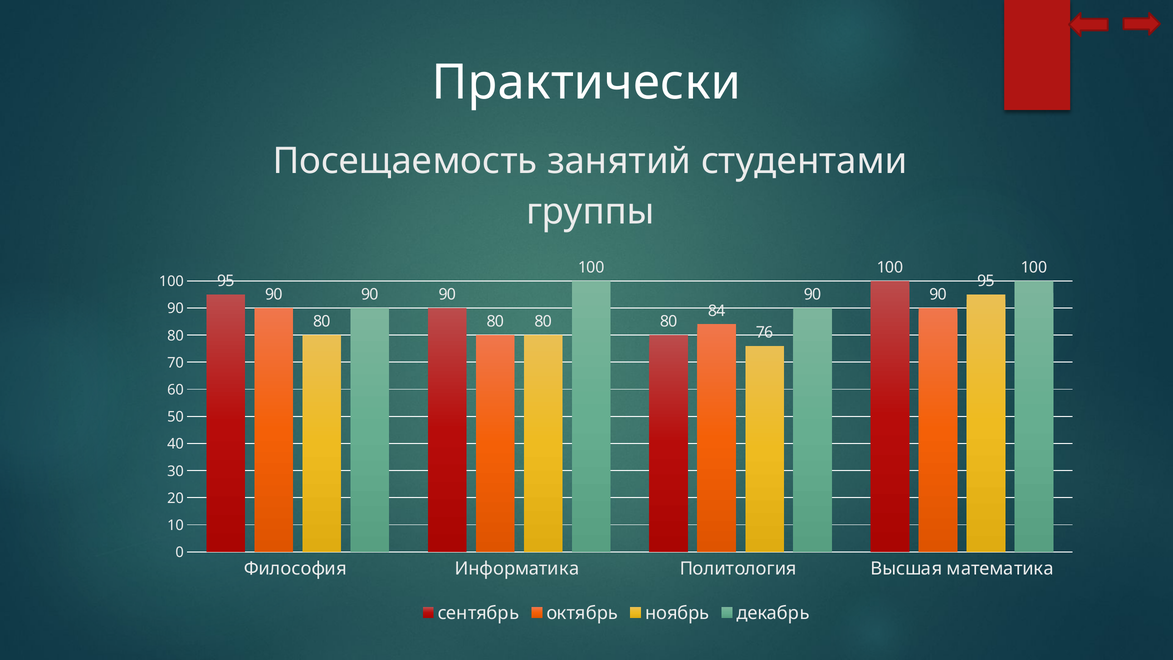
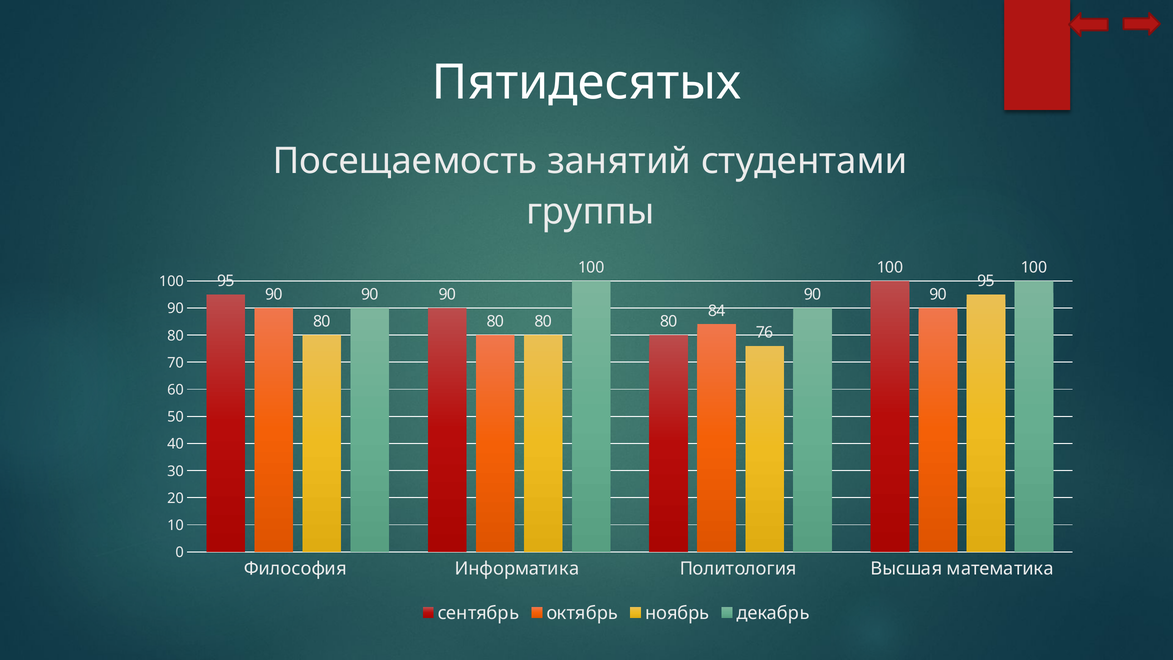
Практически: Практически -> Пятидесятых
